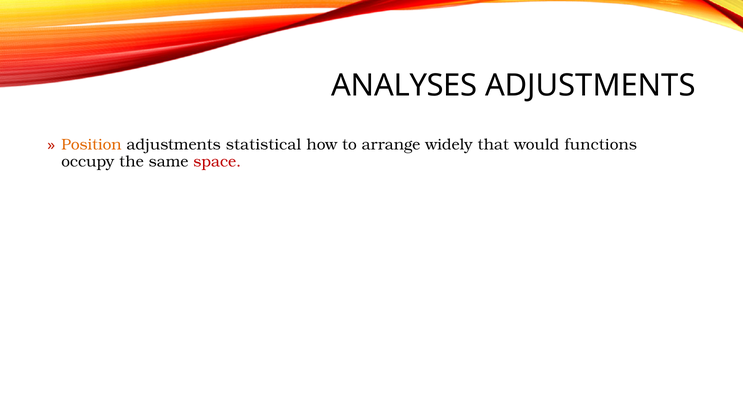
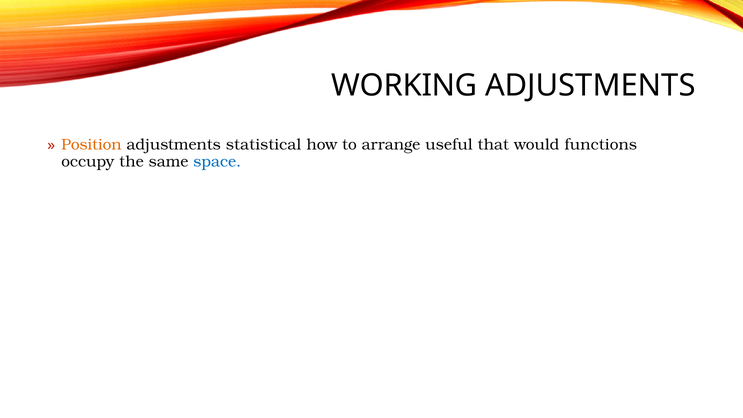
ANALYSES: ANALYSES -> WORKING
widely: widely -> useful
space colour: red -> blue
